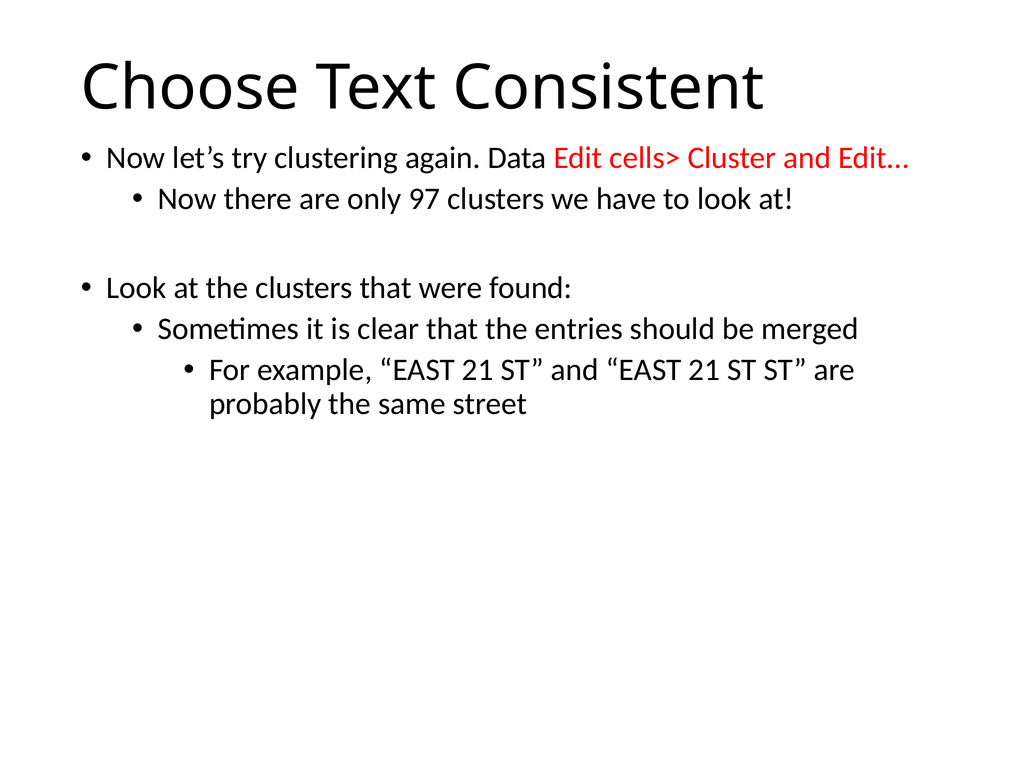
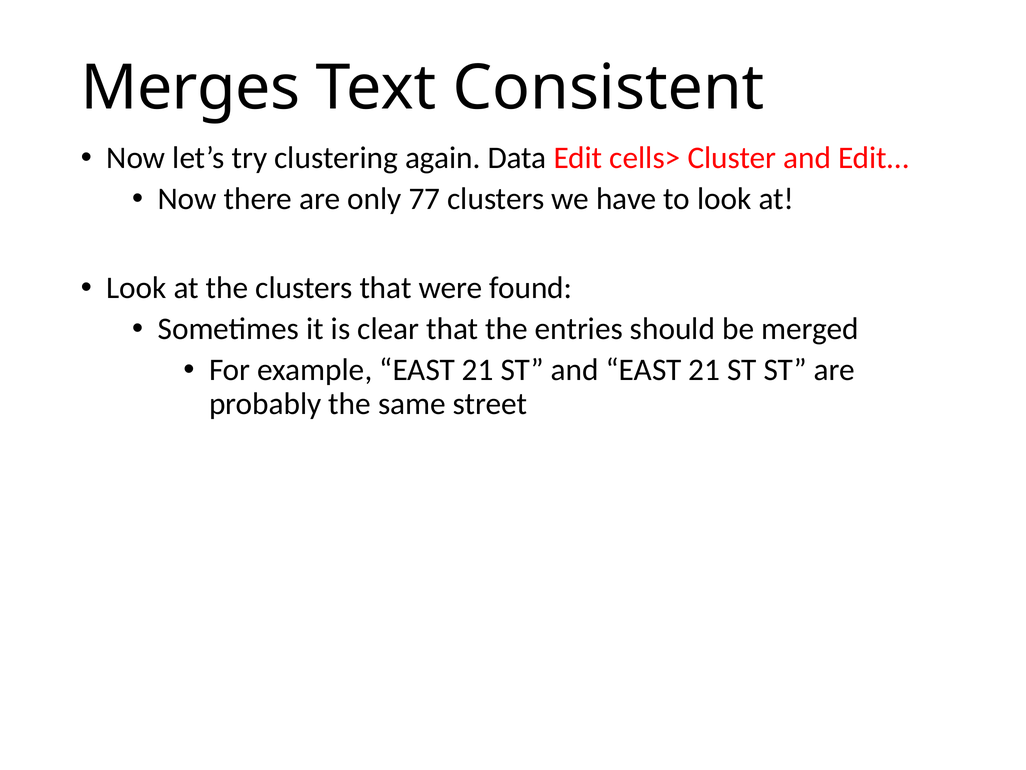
Choose: Choose -> Merges
97: 97 -> 77
